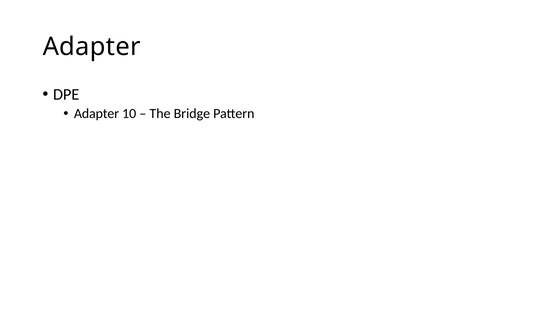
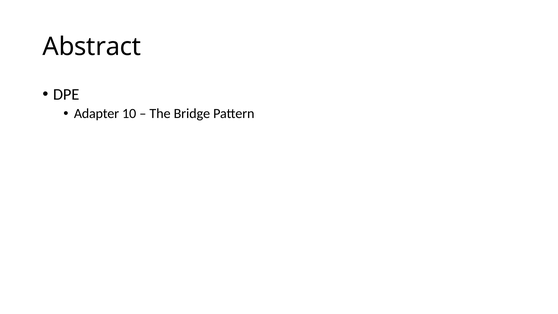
Adapter at (92, 47): Adapter -> Abstract
